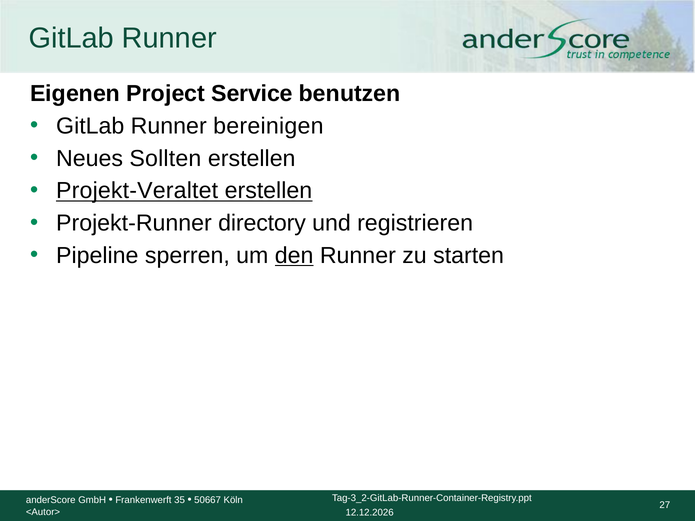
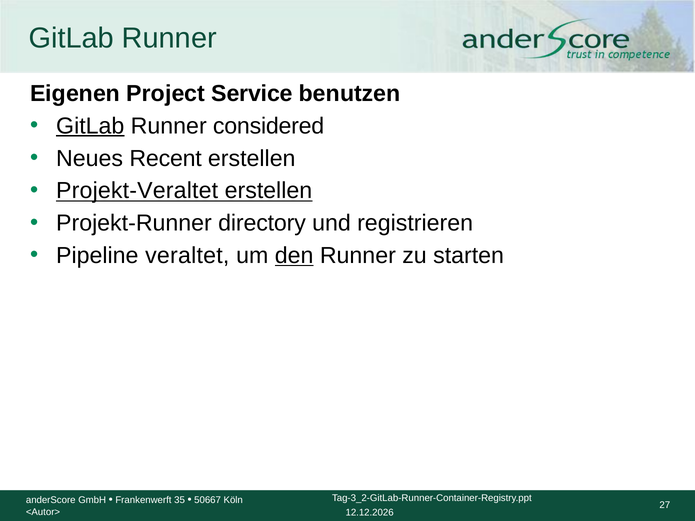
GitLab at (90, 126) underline: none -> present
bereinigen: bereinigen -> considered
Sollten: Sollten -> Recent
sperren: sperren -> veraltet
